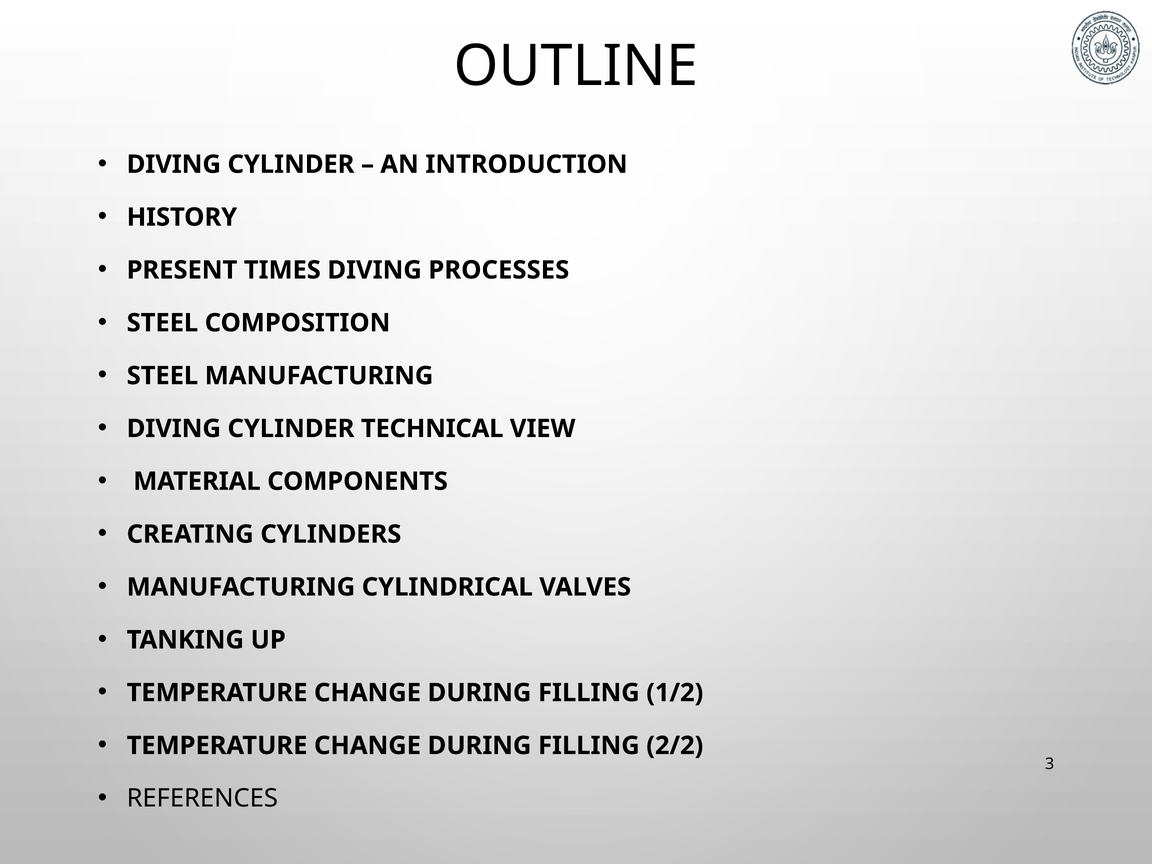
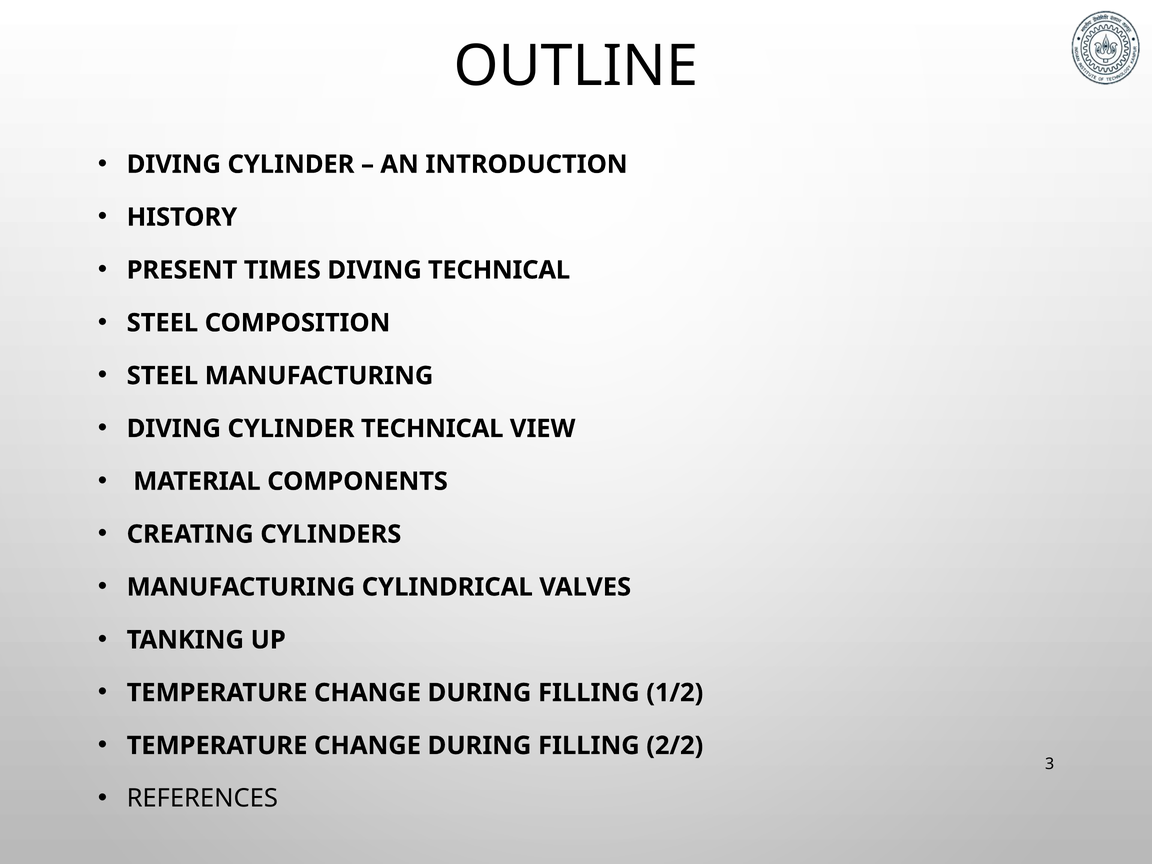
DIVING PROCESSES: PROCESSES -> TECHNICAL
